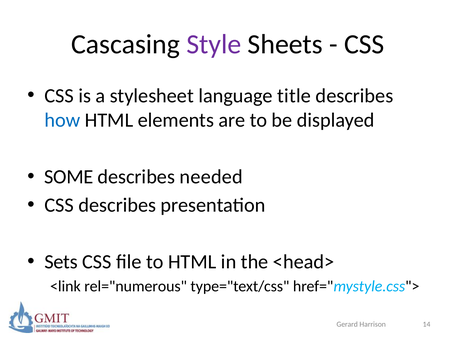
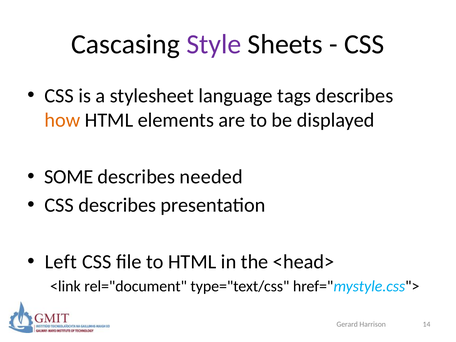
title: title -> tags
how colour: blue -> orange
Sets: Sets -> Left
rel="numerous: rel="numerous -> rel="document
